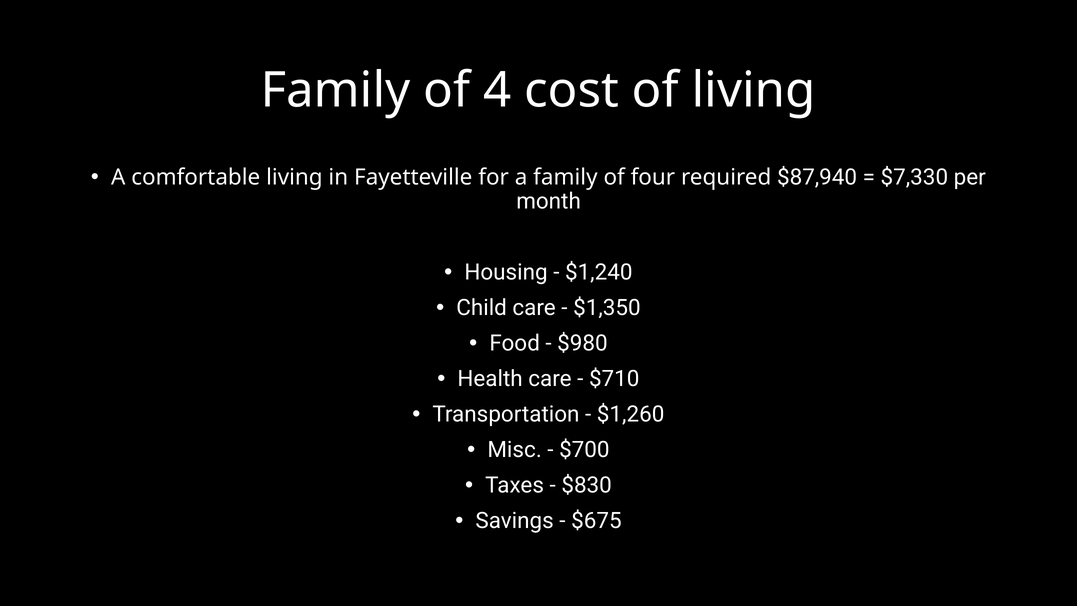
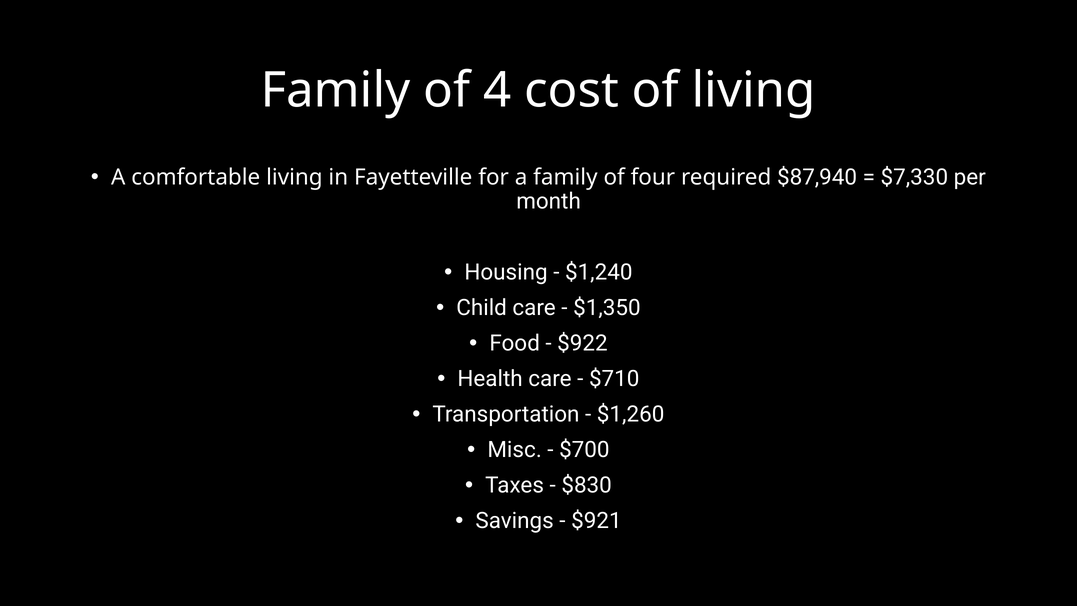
$980: $980 -> $922
$675: $675 -> $921
